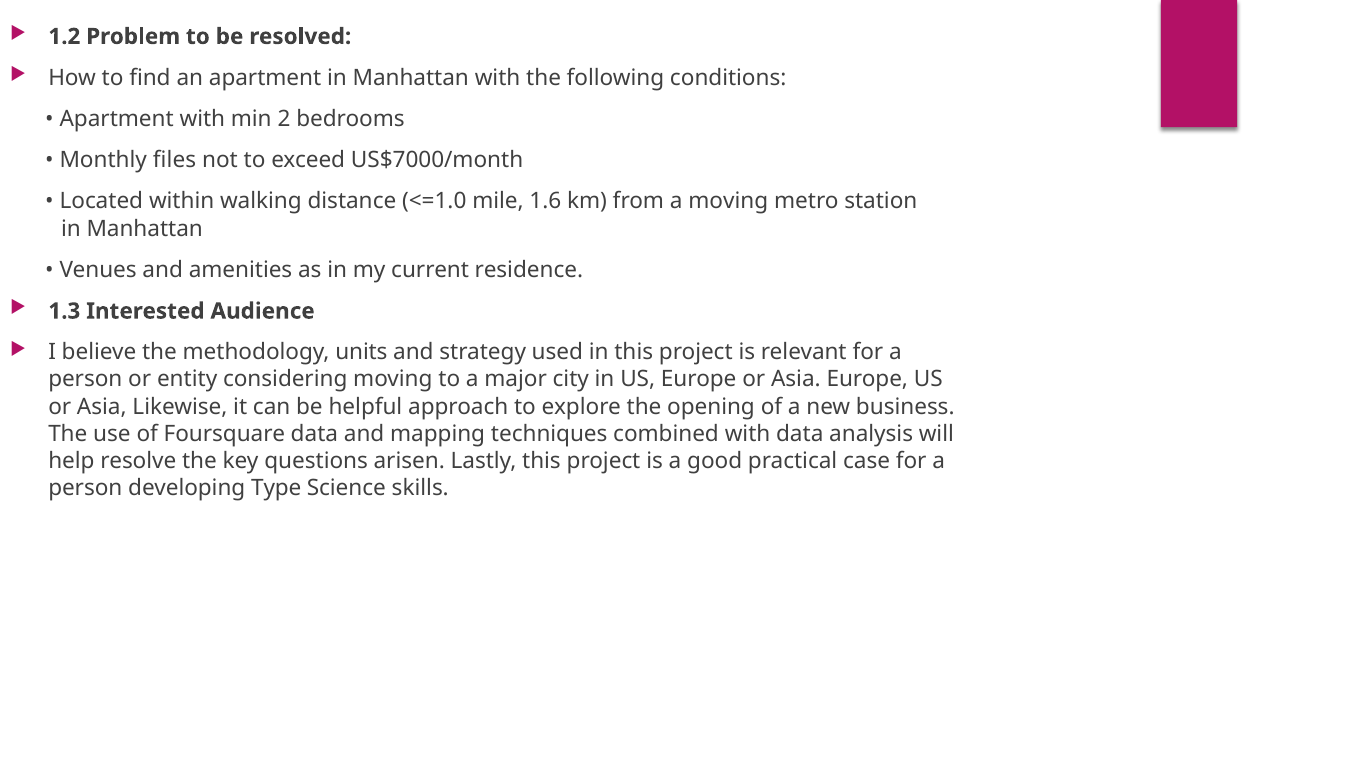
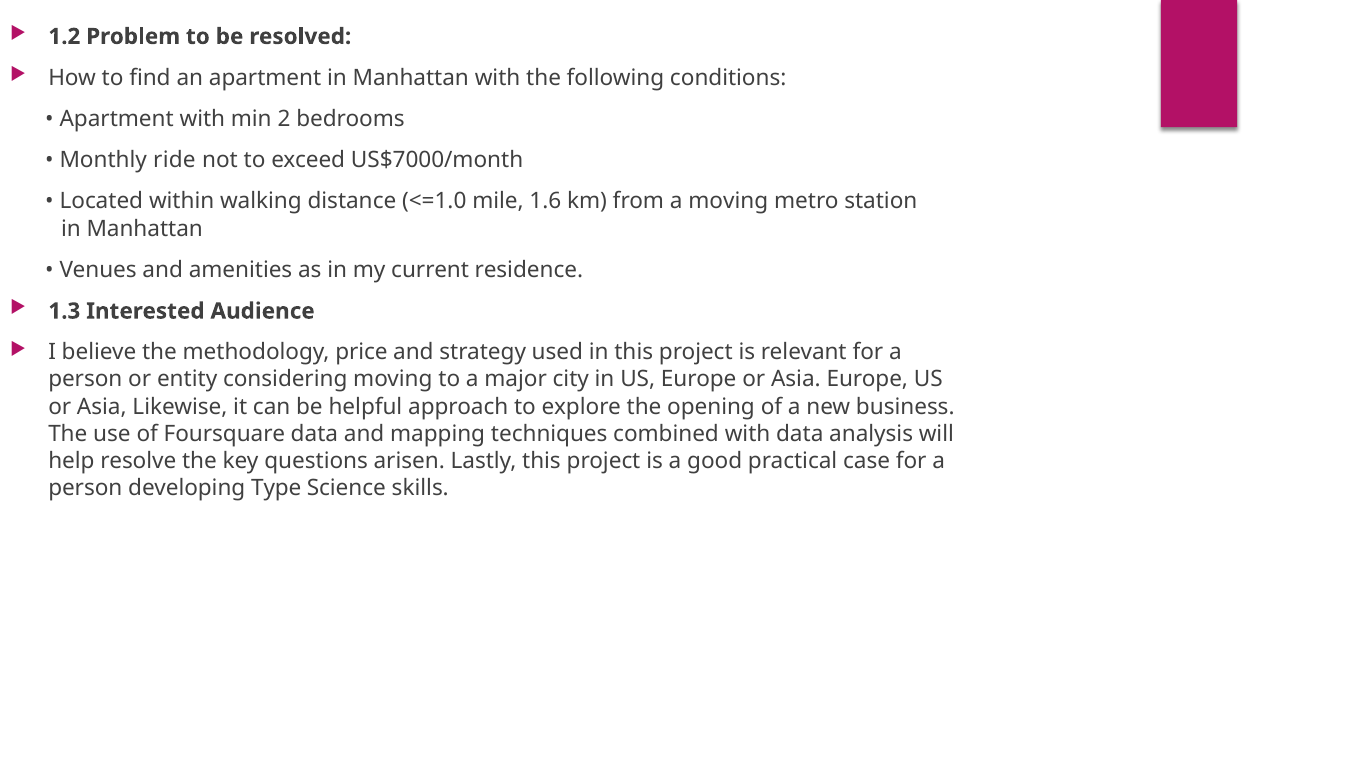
files: files -> ride
units: units -> price
